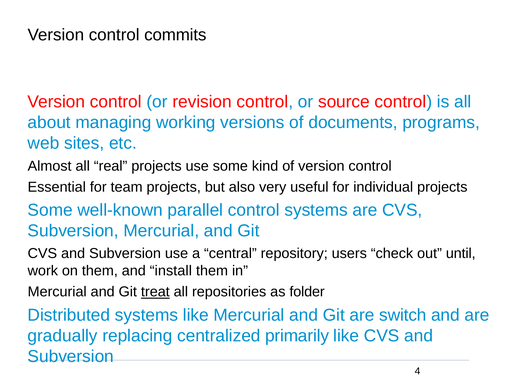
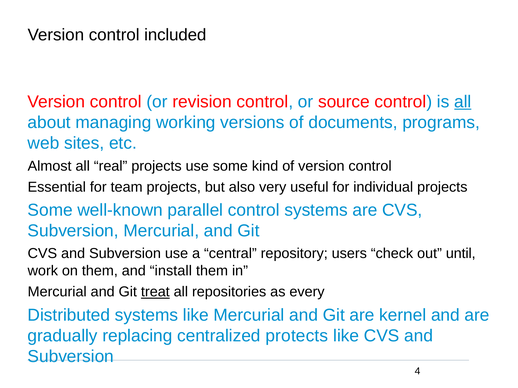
commits: commits -> included
all at (463, 102) underline: none -> present
folder: folder -> every
switch: switch -> kernel
primarily: primarily -> protects
